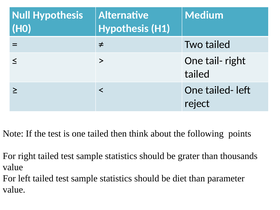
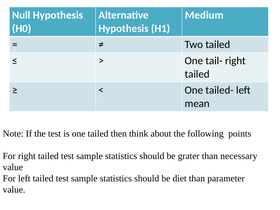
reject: reject -> mean
thousands: thousands -> necessary
